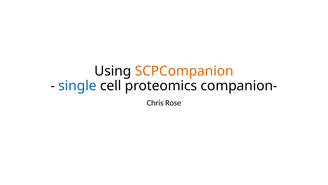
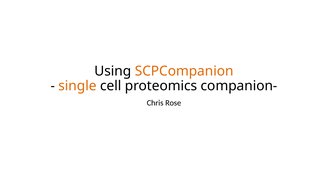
single colour: blue -> orange
